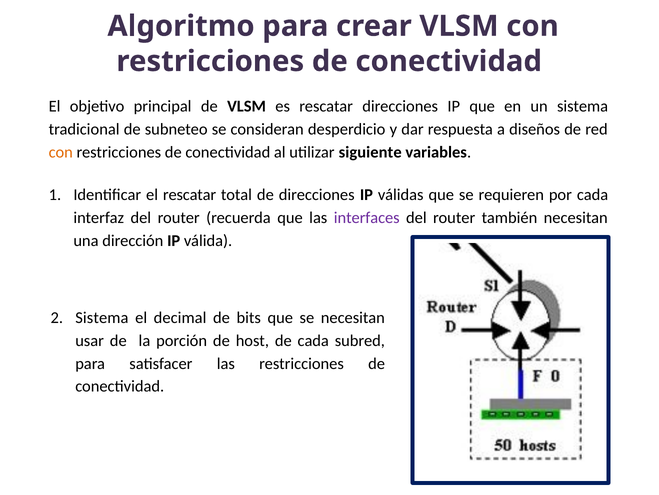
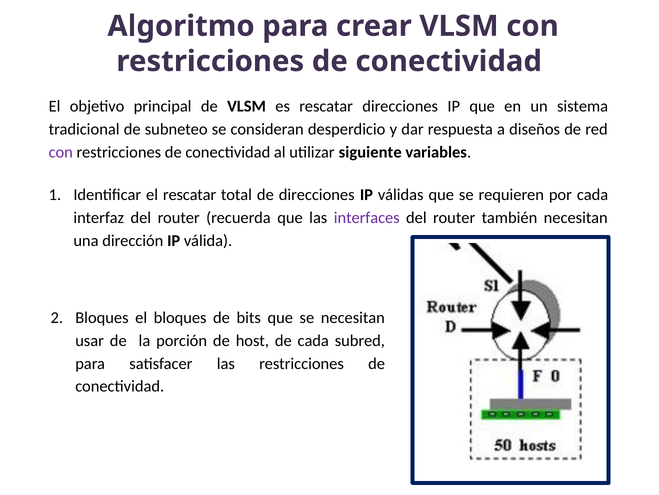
con at (61, 152) colour: orange -> purple
Sistema at (102, 317): Sistema -> Bloques
el decimal: decimal -> bloques
